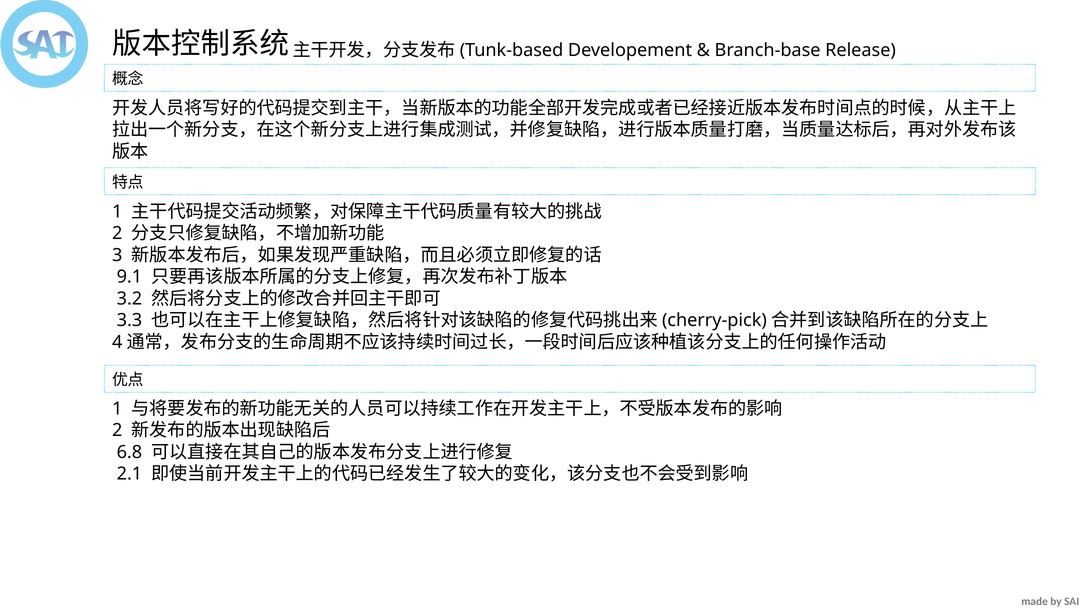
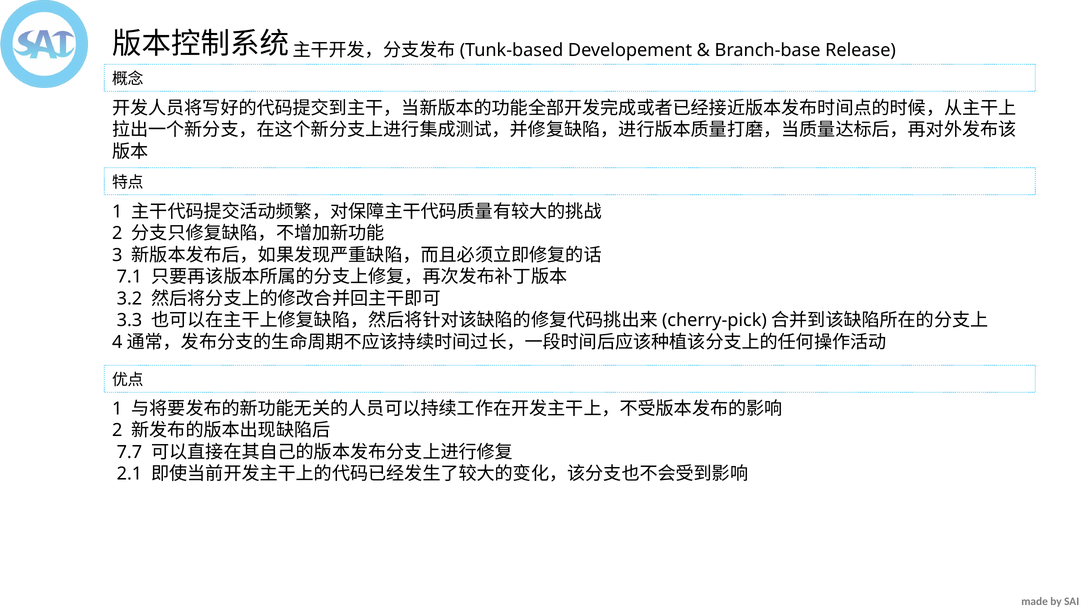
9.1: 9.1 -> 7.1
6.8: 6.8 -> 7.7
